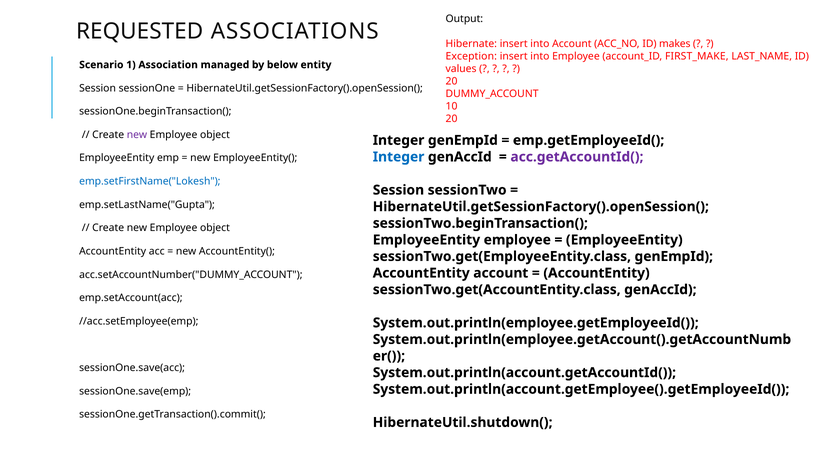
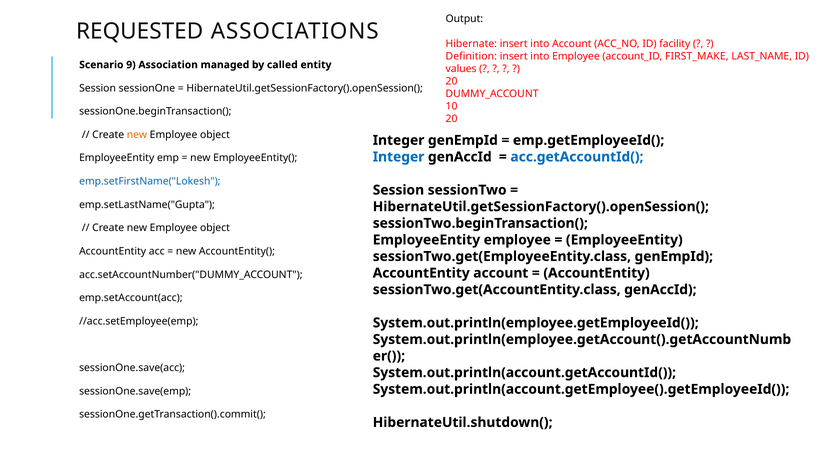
makes: makes -> facility
Exception: Exception -> Definition
1: 1 -> 9
below: below -> called
new at (137, 135) colour: purple -> orange
acc.getAccountId( colour: purple -> blue
